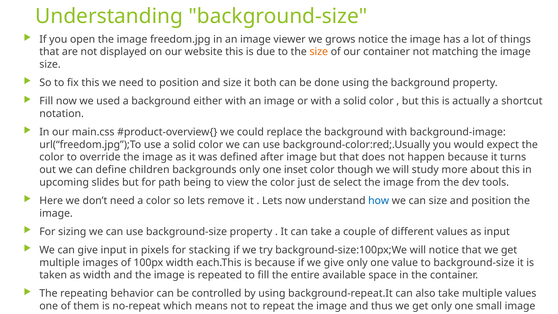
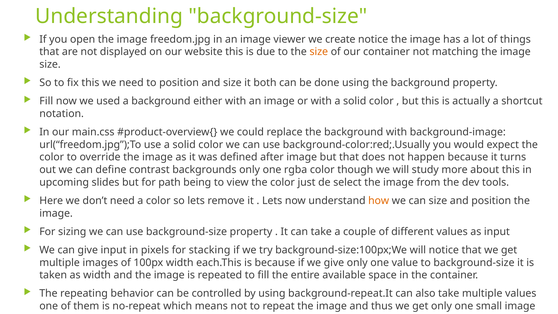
grows: grows -> create
children: children -> contrast
inset: inset -> rgba
how colour: blue -> orange
